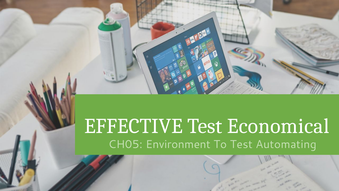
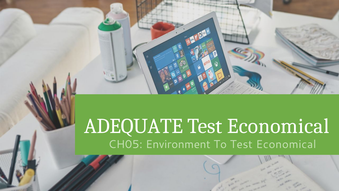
EFFECTIVE: EFFECTIVE -> ADEQUATE
To Test Automating: Automating -> Economical
